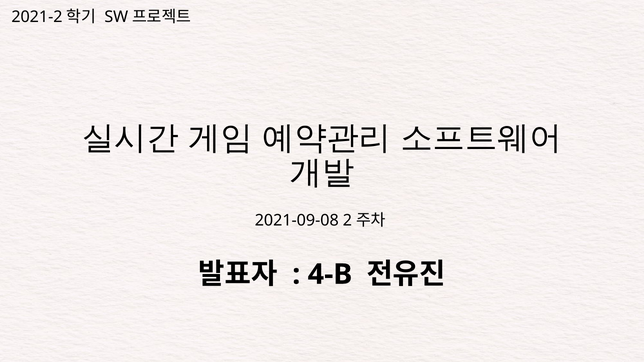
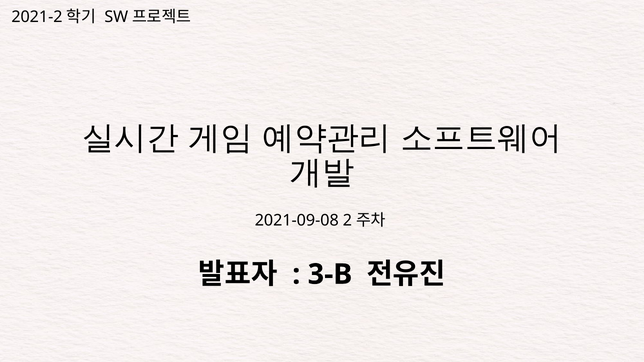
4-B: 4-B -> 3-B
